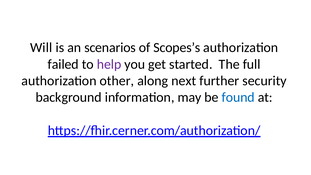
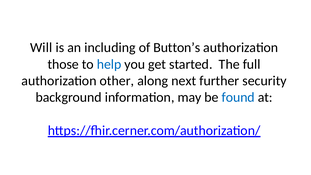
scenarios: scenarios -> including
Scopes’s: Scopes’s -> Button’s
failed: failed -> those
help colour: purple -> blue
